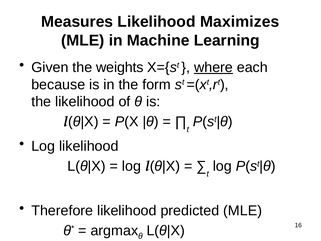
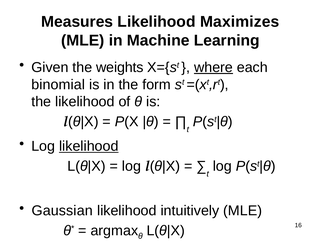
because: because -> binomial
likelihood at (89, 146) underline: none -> present
Therefore: Therefore -> Gaussian
predicted: predicted -> intuitively
